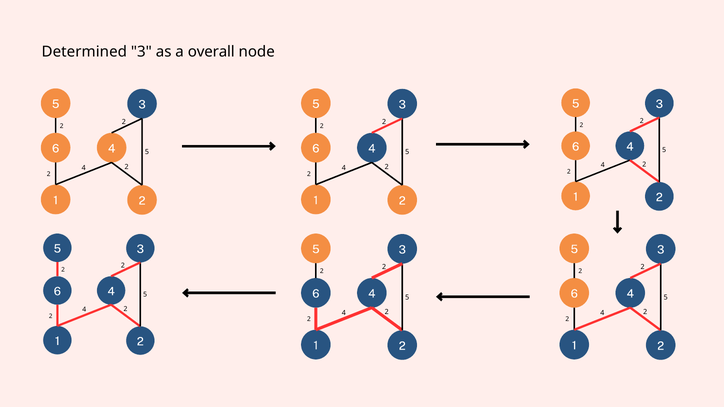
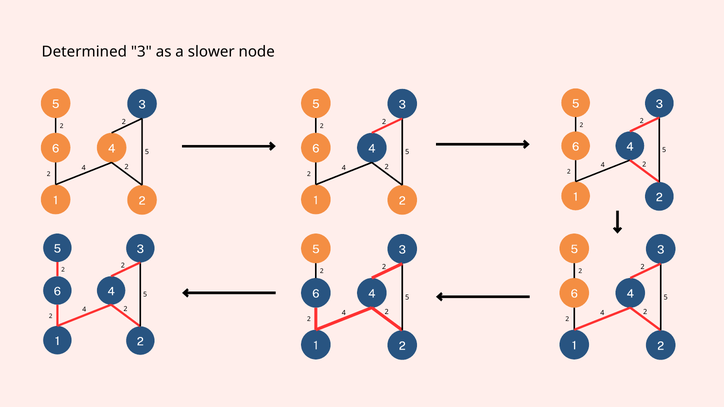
overall: overall -> slower
